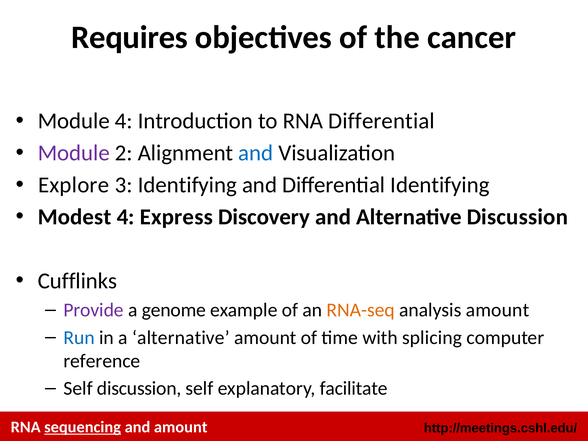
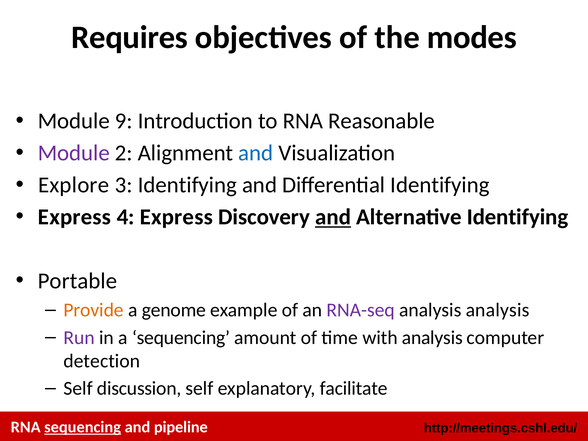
cancer: cancer -> modes
Module 4: 4 -> 9
RNA Differential: Differential -> Reasonable
Modest at (75, 217): Modest -> Express
and at (333, 217) underline: none -> present
Alternative Discussion: Discussion -> Identifying
Cufflinks: Cufflinks -> Portable
Provide colour: purple -> orange
RNA-seq colour: orange -> purple
analysis amount: amount -> analysis
Run colour: blue -> purple
a alternative: alternative -> sequencing
with splicing: splicing -> analysis
reference: reference -> detection
and amount: amount -> pipeline
